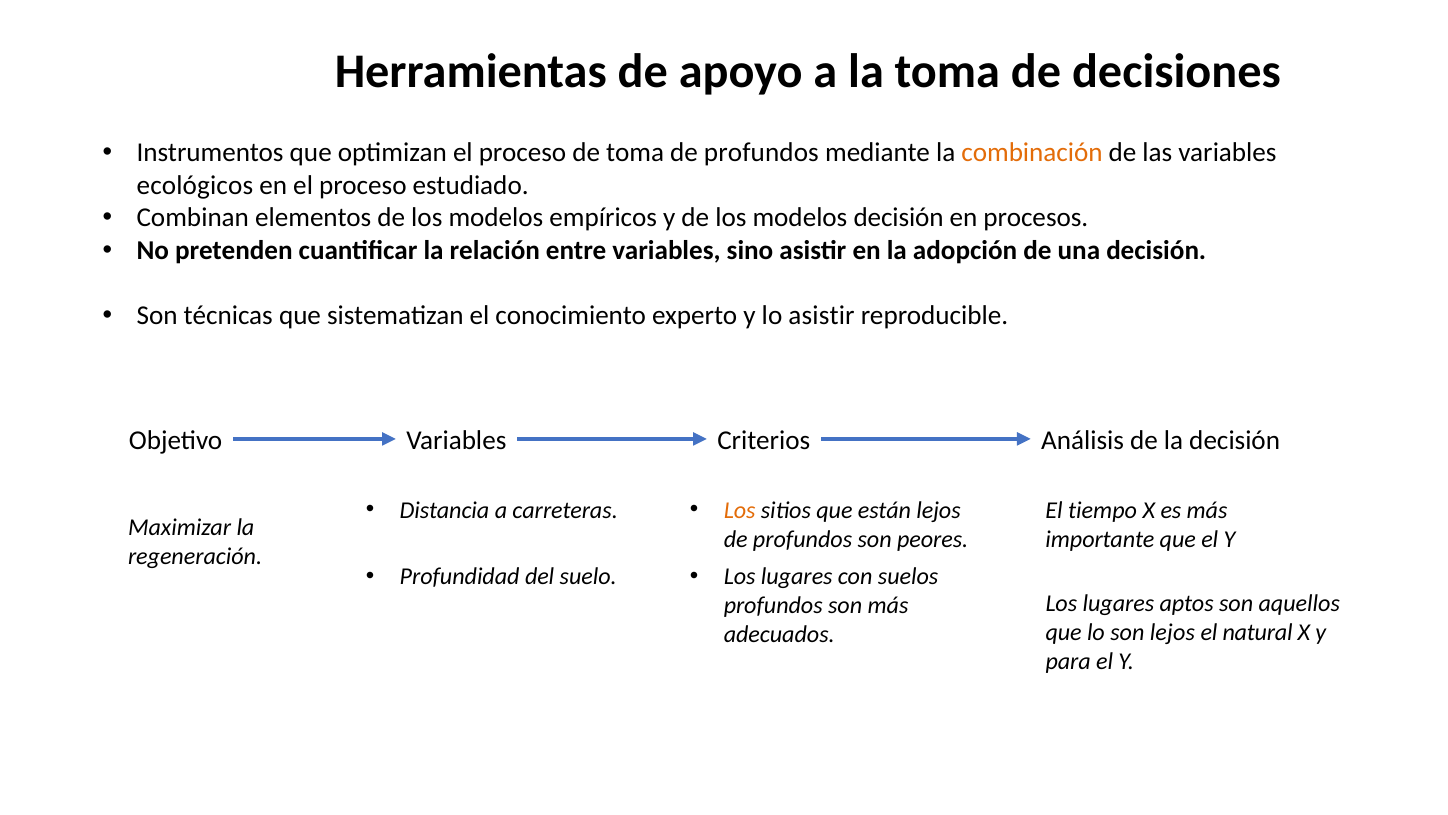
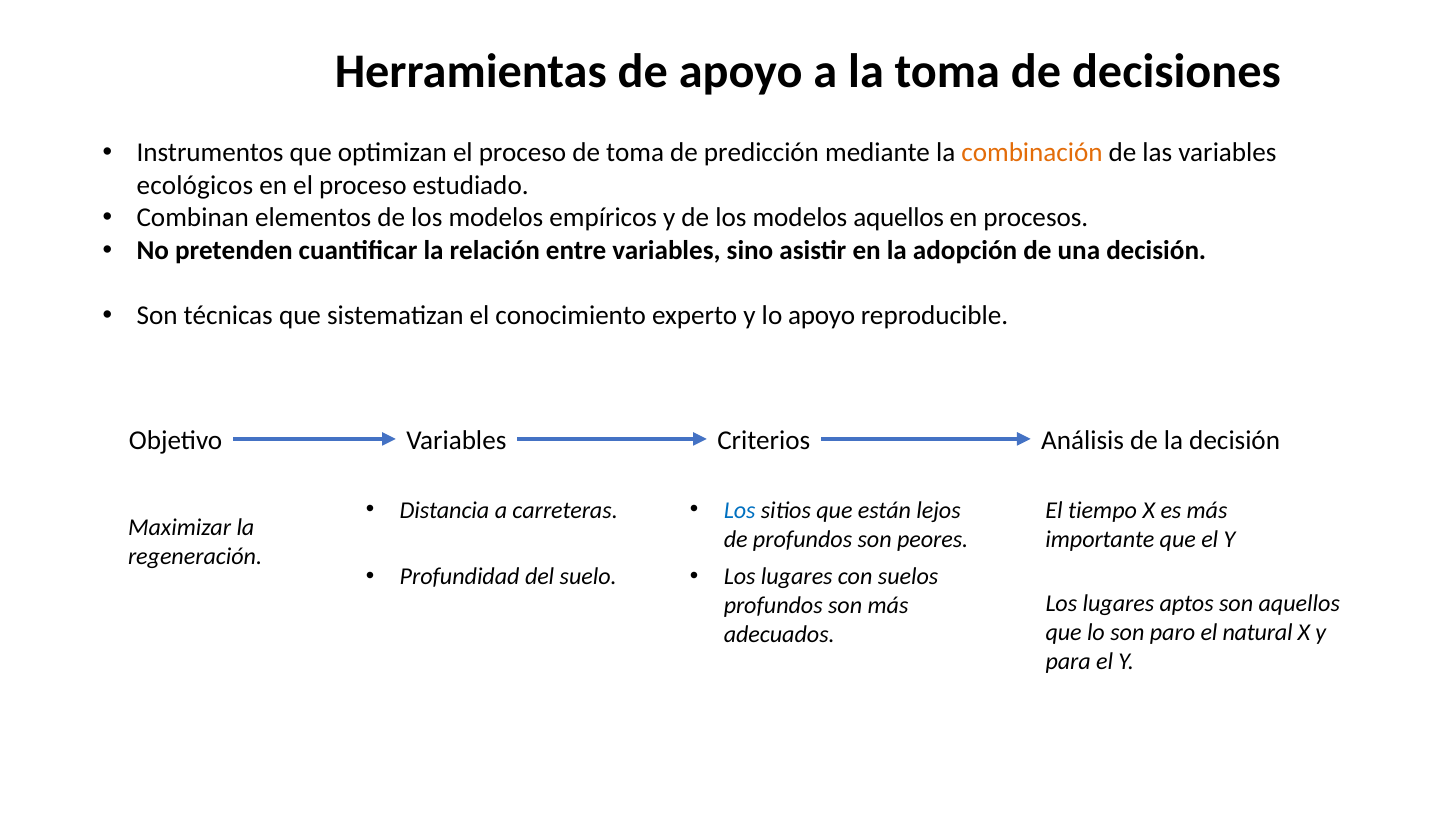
toma de profundos: profundos -> predicción
modelos decisión: decisión -> aquellos
lo asistir: asistir -> apoyo
Los at (740, 510) colour: orange -> blue
son lejos: lejos -> paro
